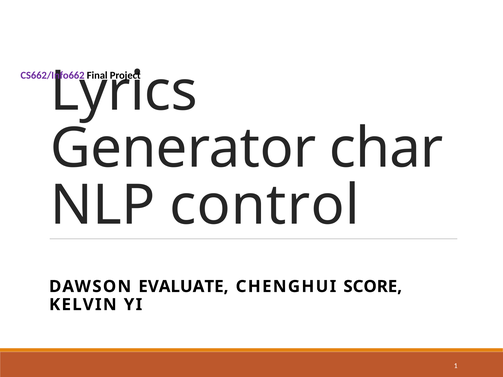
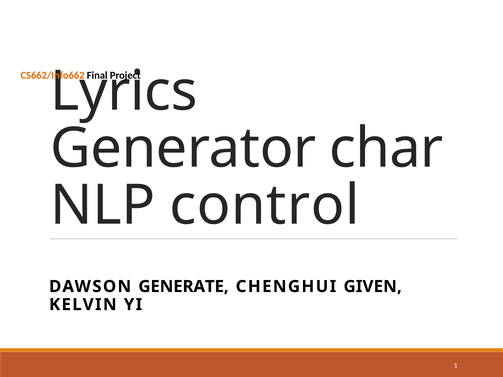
CS662/Info662 colour: purple -> orange
EVALUATE: EVALUATE -> GENERATE
SCORE: SCORE -> GIVEN
